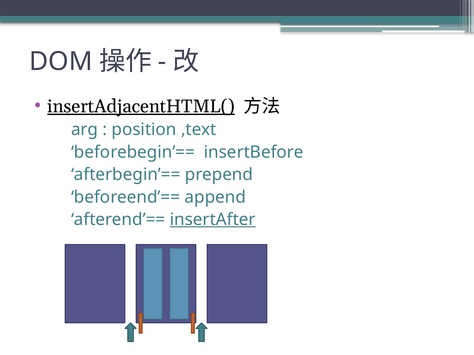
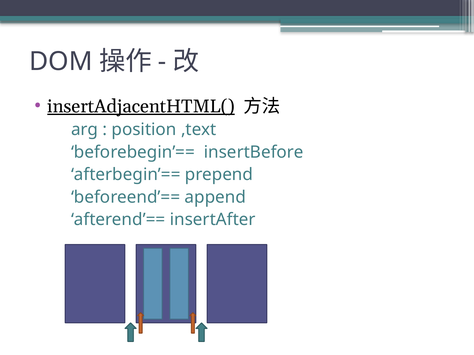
insertAfter underline: present -> none
